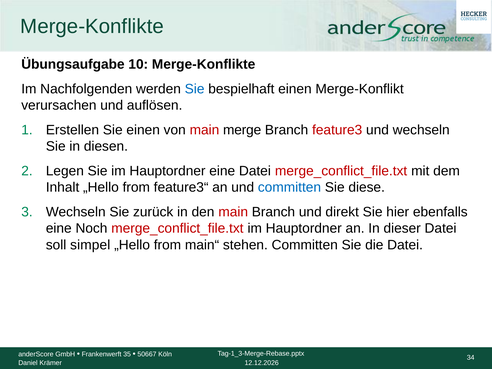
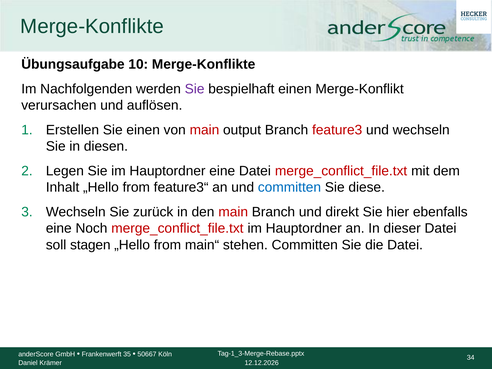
Sie at (195, 89) colour: blue -> purple
merge: merge -> output
simpel: simpel -> stagen
